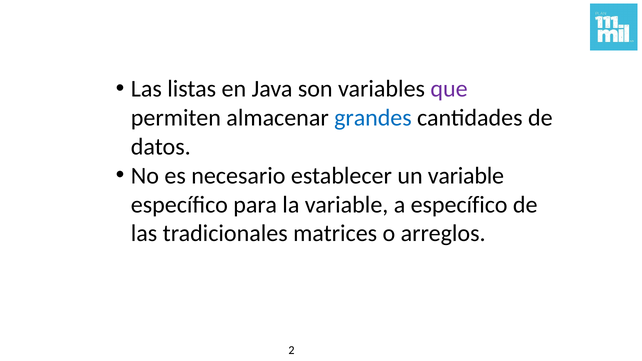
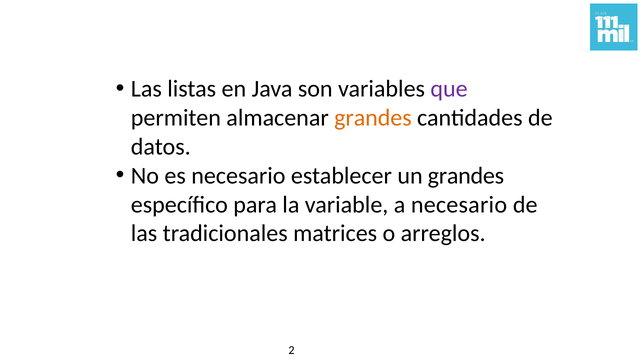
grandes at (373, 118) colour: blue -> orange
un variable: variable -> grandes
a específico: específico -> necesario
